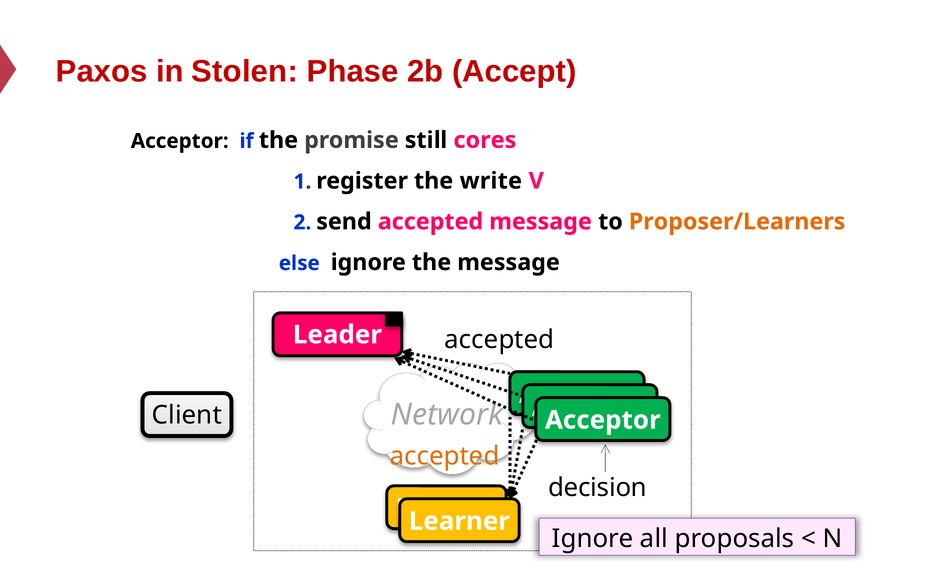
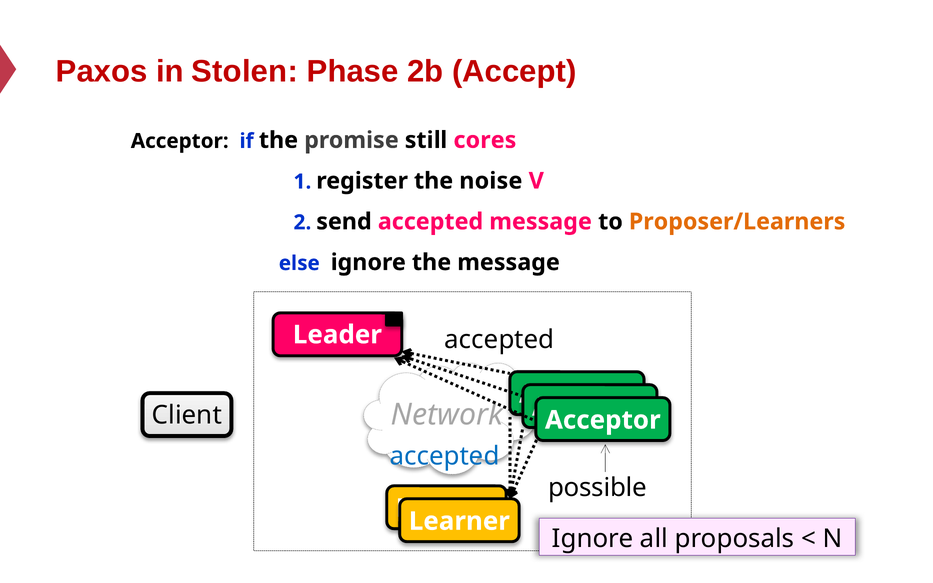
write: write -> noise
accepted at (445, 456) colour: orange -> blue
decision: decision -> possible
